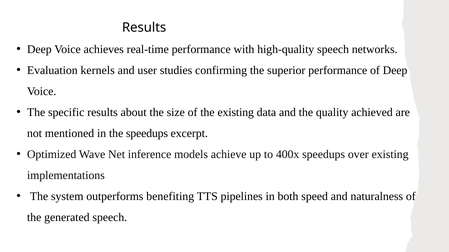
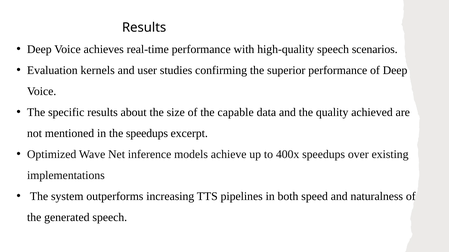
networks: networks -> scenarios
the existing: existing -> capable
benefiting: benefiting -> increasing
